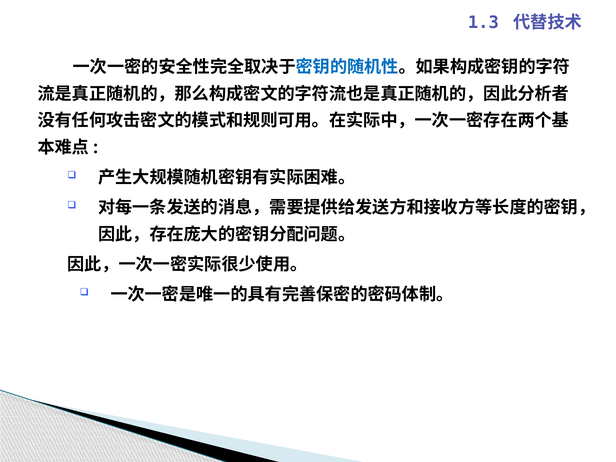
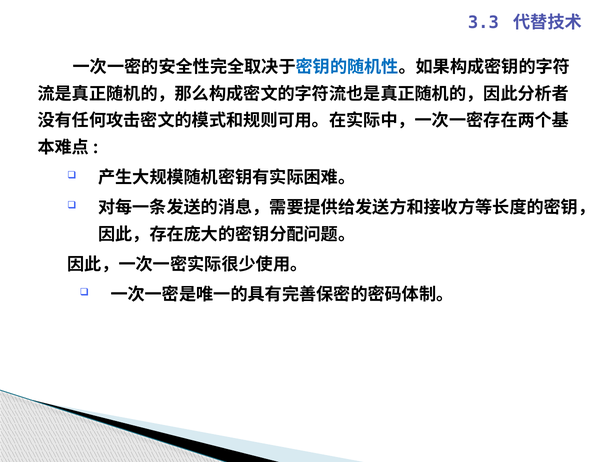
1.3: 1.3 -> 3.3
